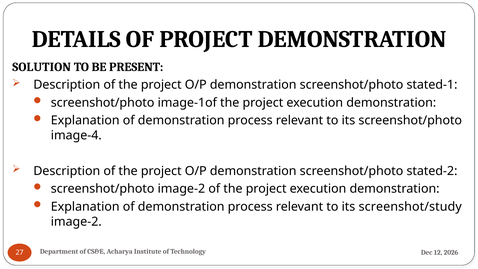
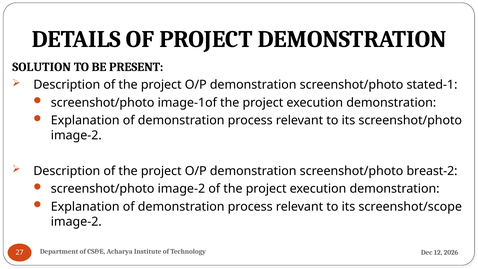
image-4 at (76, 135): image-4 -> image-2
stated-2: stated-2 -> breast-2
screenshot/study: screenshot/study -> screenshot/scope
